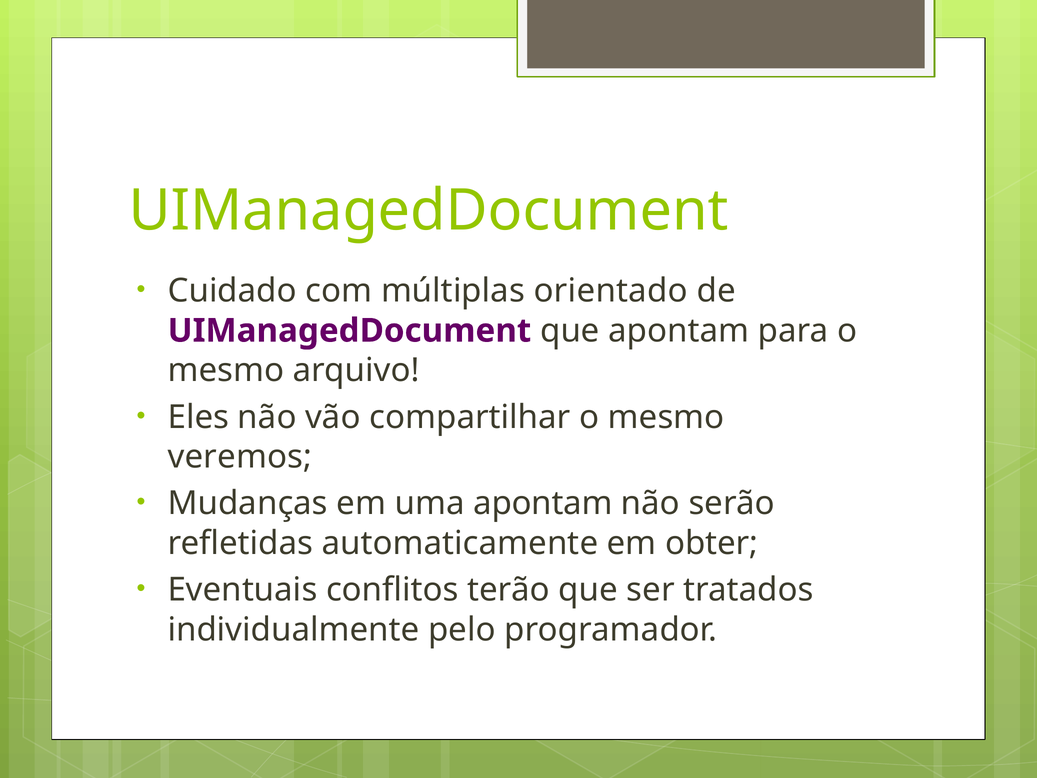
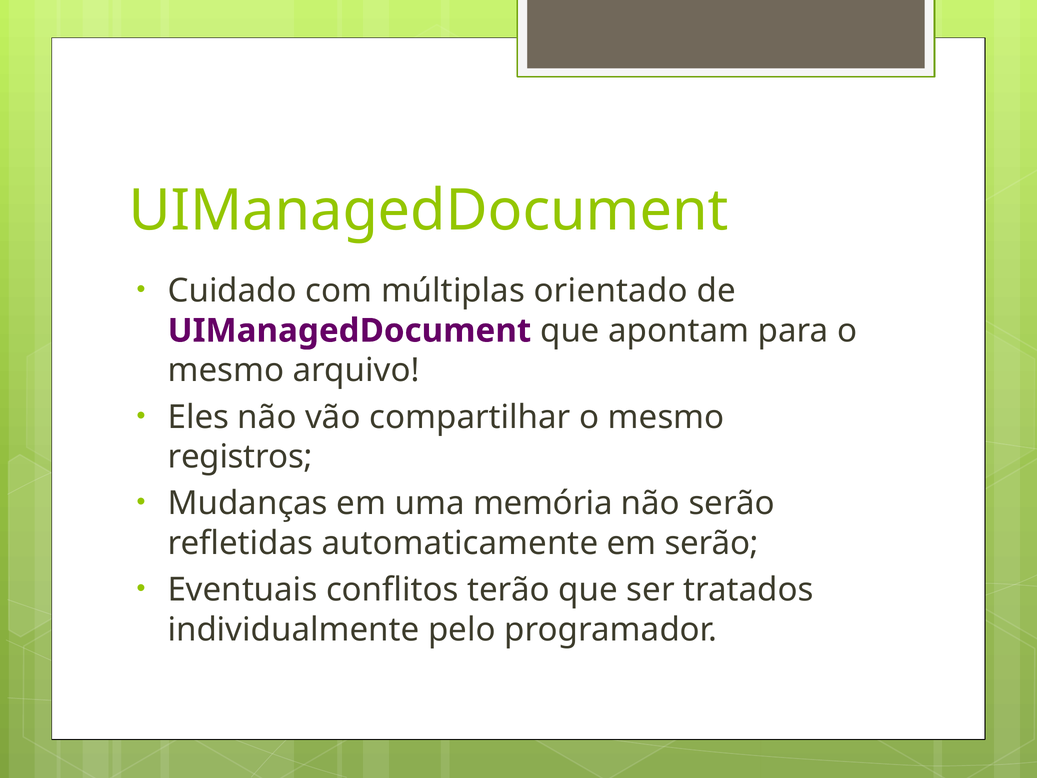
veremos: veremos -> registros
uma apontam: apontam -> memória
em obter: obter -> serão
